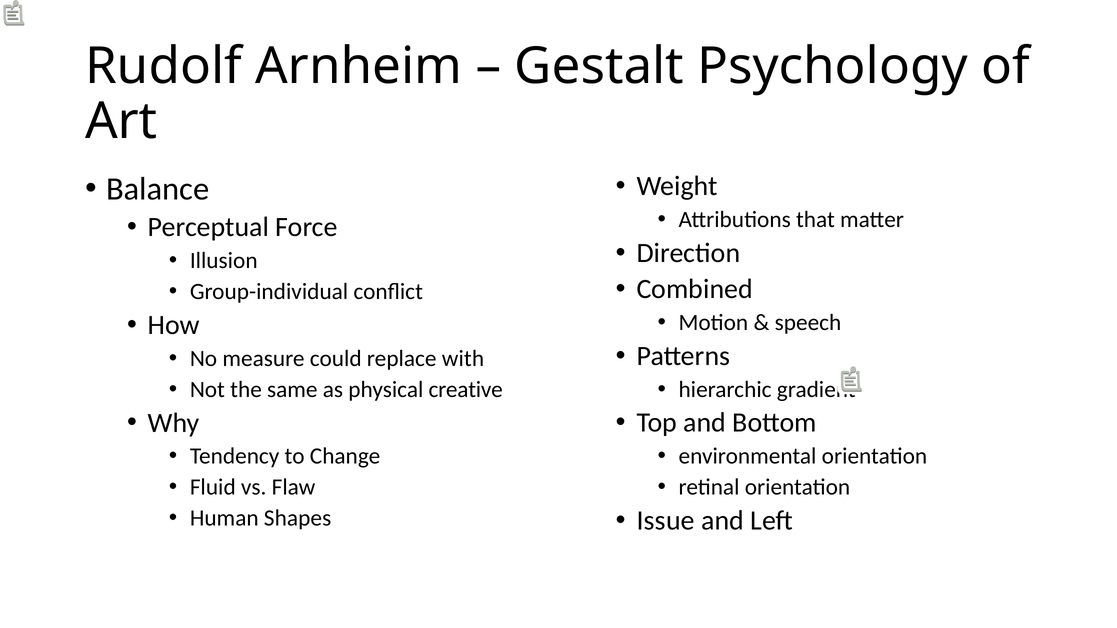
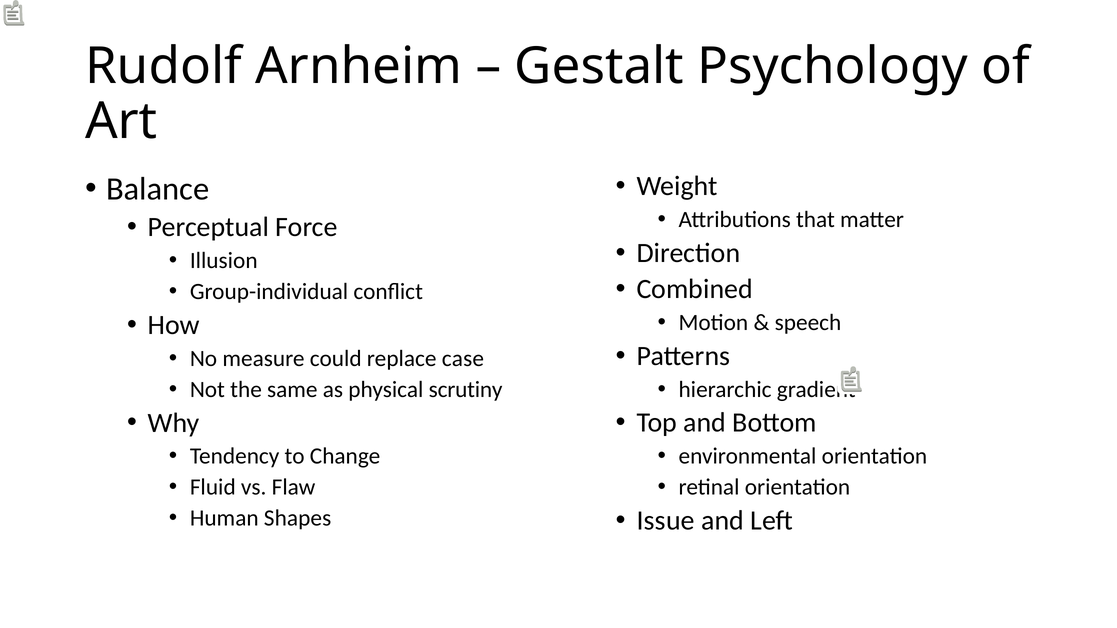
with: with -> case
creative: creative -> scrutiny
